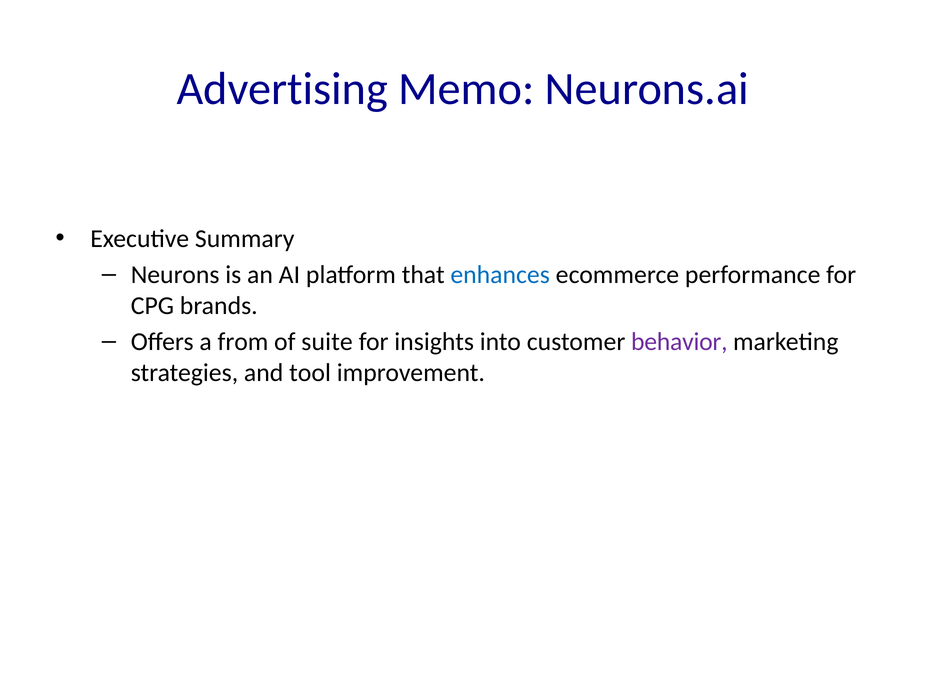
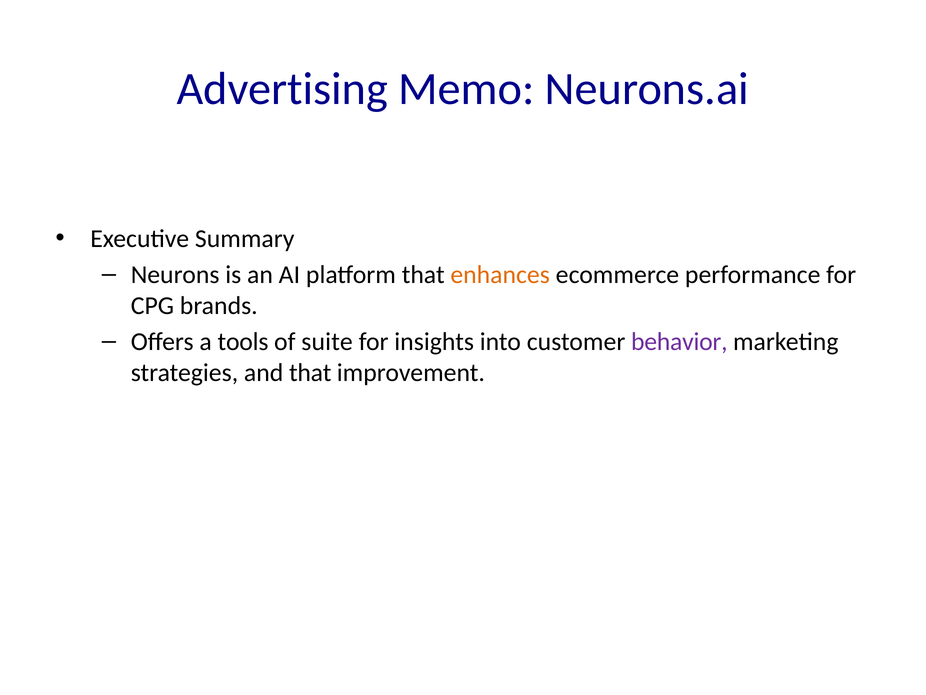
enhances colour: blue -> orange
from: from -> tools
and tool: tool -> that
